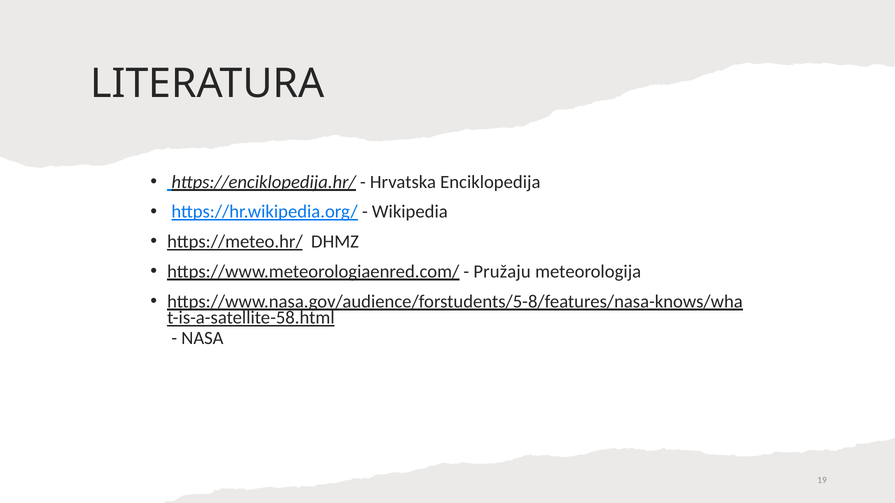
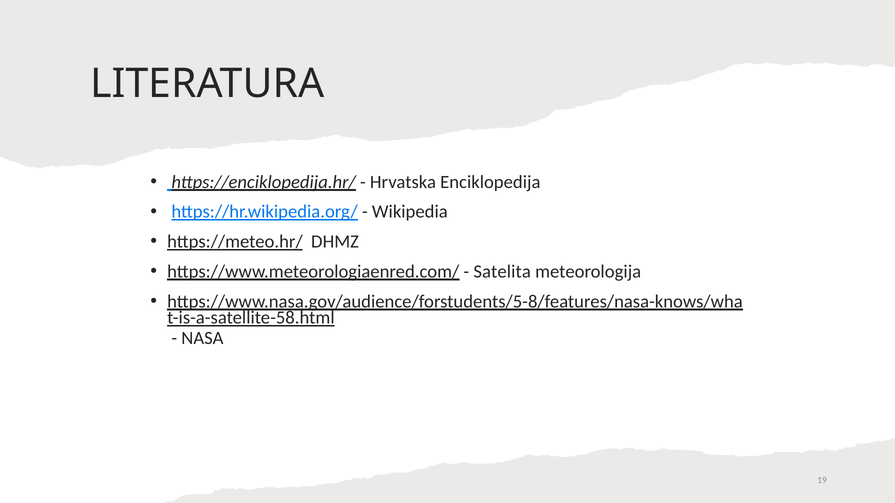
Pružaju: Pružaju -> Satelita
